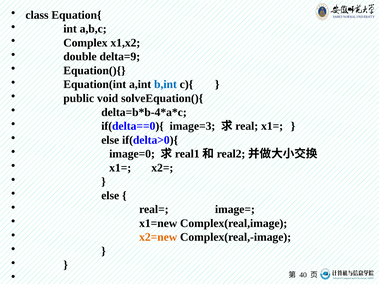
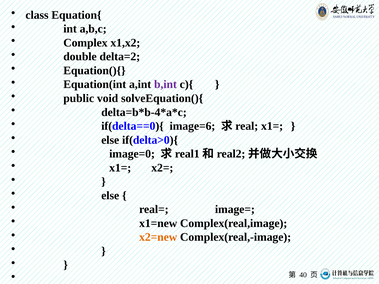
delta=9: delta=9 -> delta=2
b,int colour: blue -> purple
image=3: image=3 -> image=6
